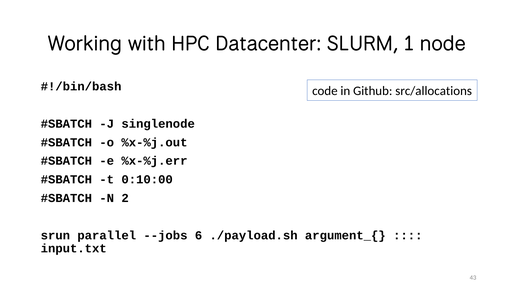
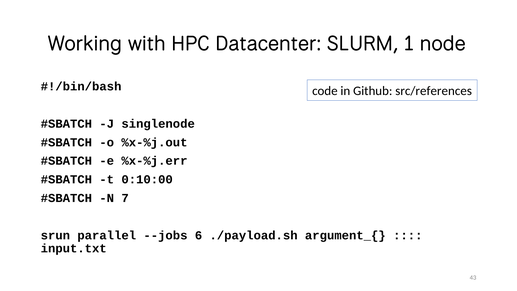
src/allocations: src/allocations -> src/references
2: 2 -> 7
